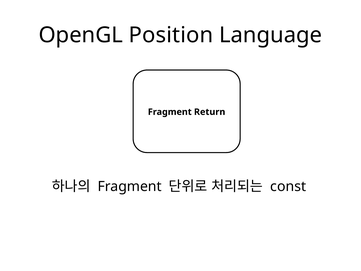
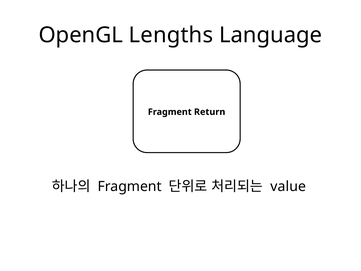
Position: Position -> Lengths
const: const -> value
